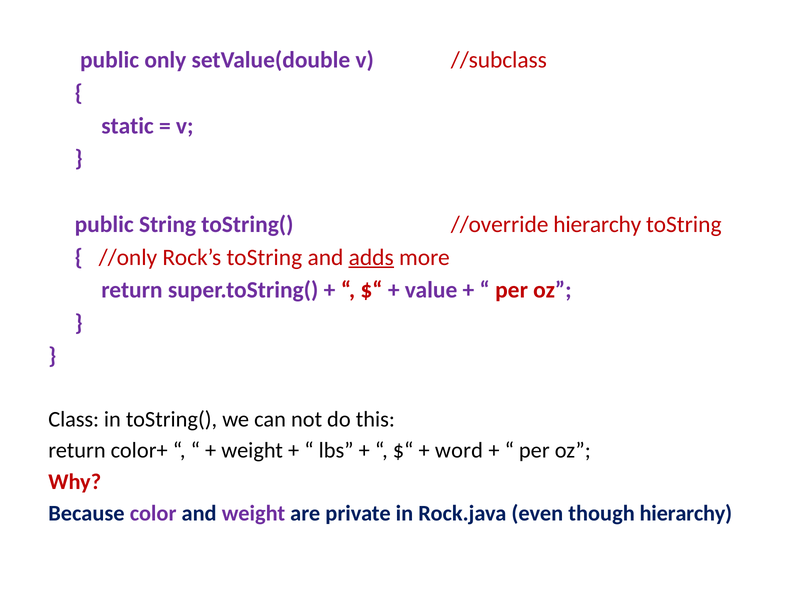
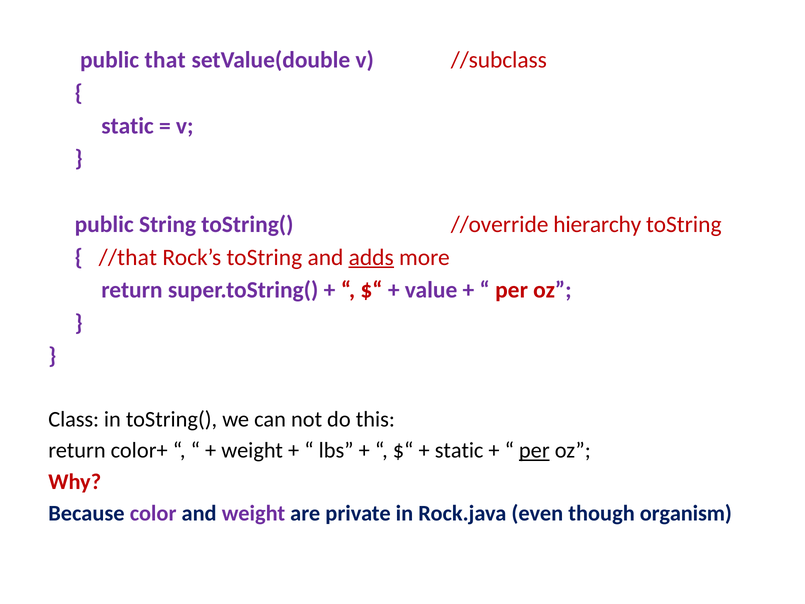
only: only -> that
//only: //only -> //that
word at (459, 450): word -> static
per at (534, 450) underline: none -> present
though hierarchy: hierarchy -> organism
